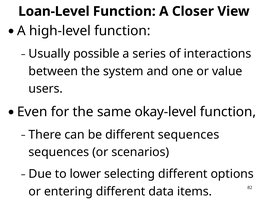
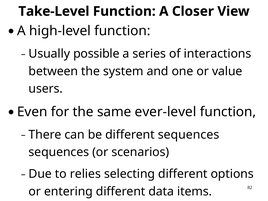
Loan-Level: Loan-Level -> Take-Level
okay-level: okay-level -> ever-level
lower: lower -> relies
